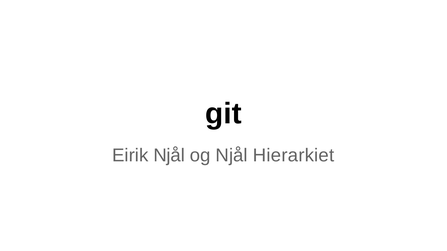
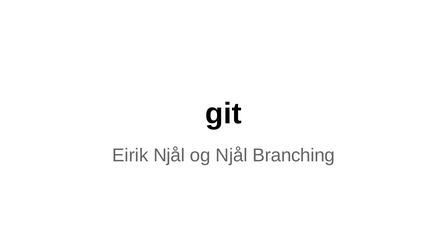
Hierarkiet: Hierarkiet -> Branching
